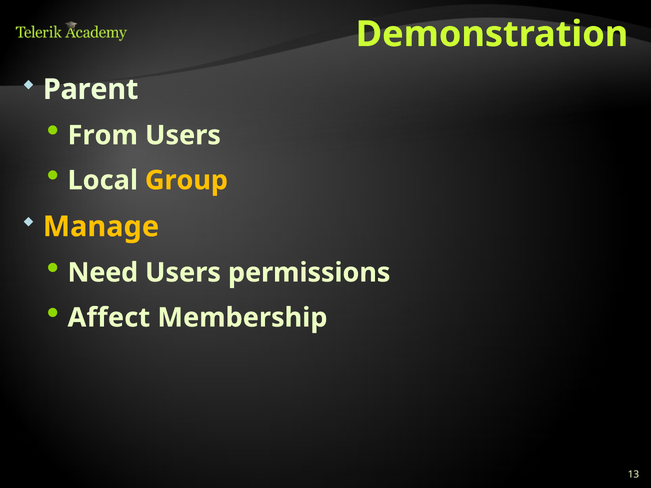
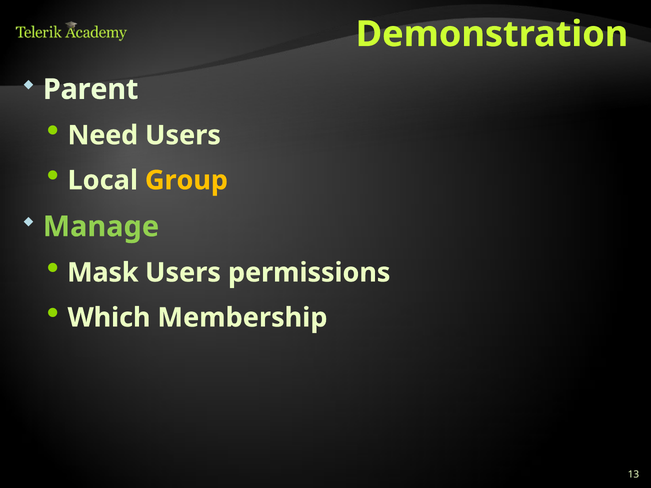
From: From -> Need
Manage colour: yellow -> light green
Need: Need -> Mask
Affect: Affect -> Which
